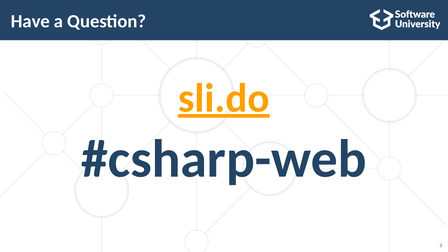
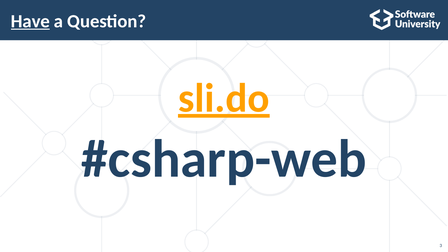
Have underline: none -> present
